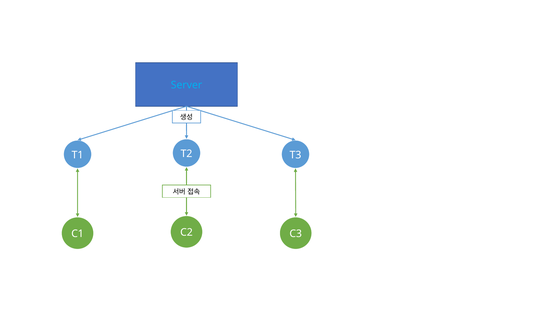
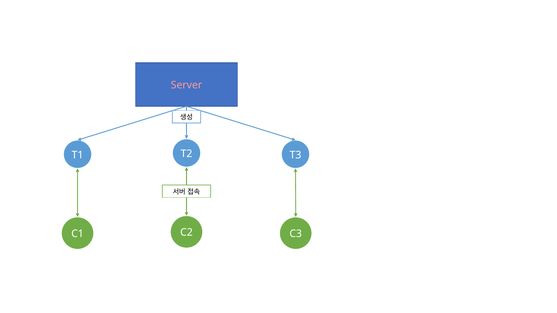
Server colour: light blue -> pink
